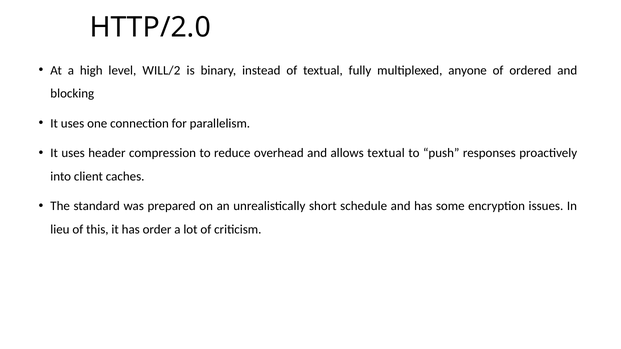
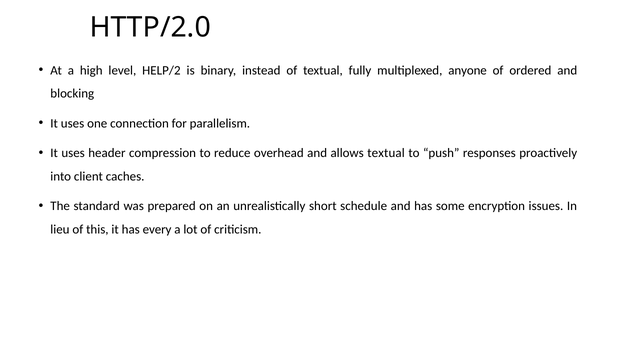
WILL/2: WILL/2 -> HELP/2
order: order -> every
